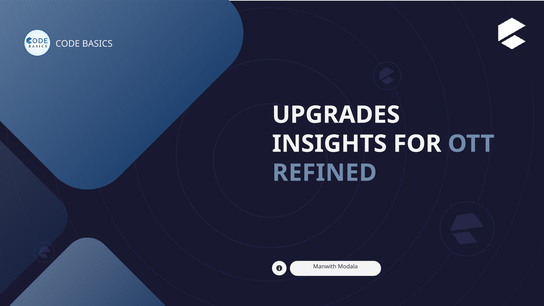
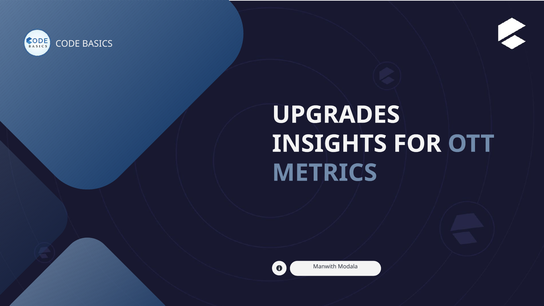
REFINED: REFINED -> METRICS
